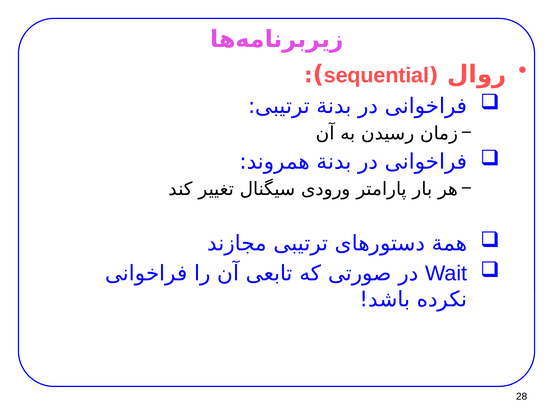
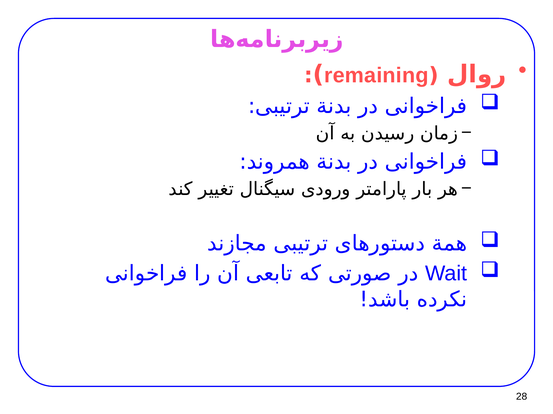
sequential: sequential -> remaining
